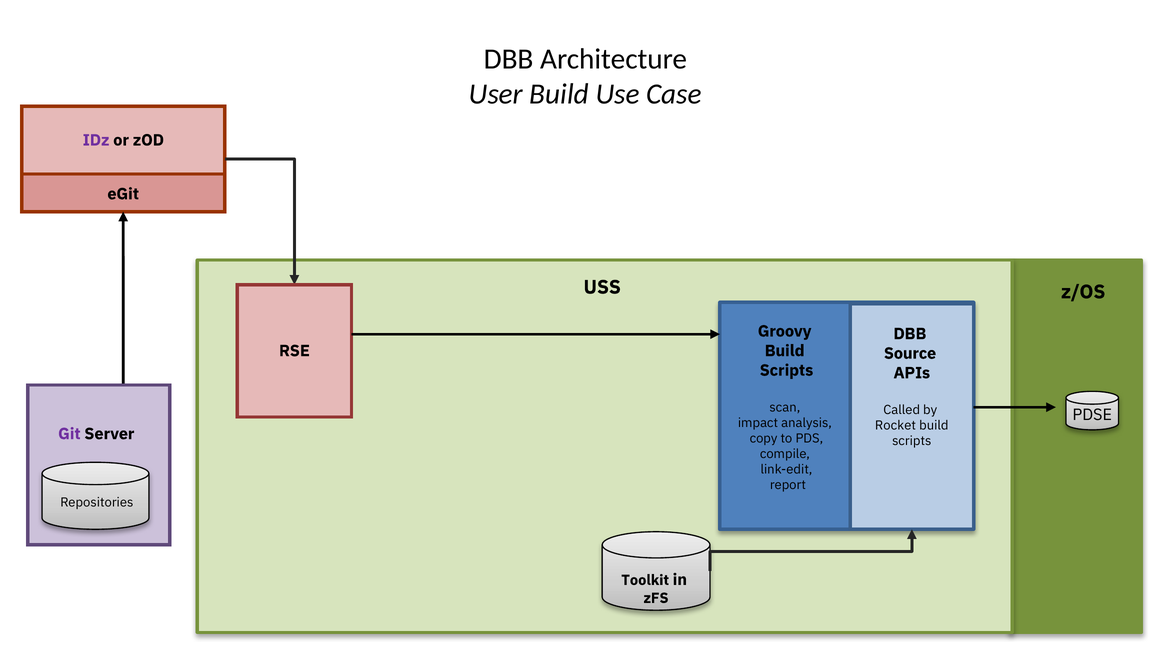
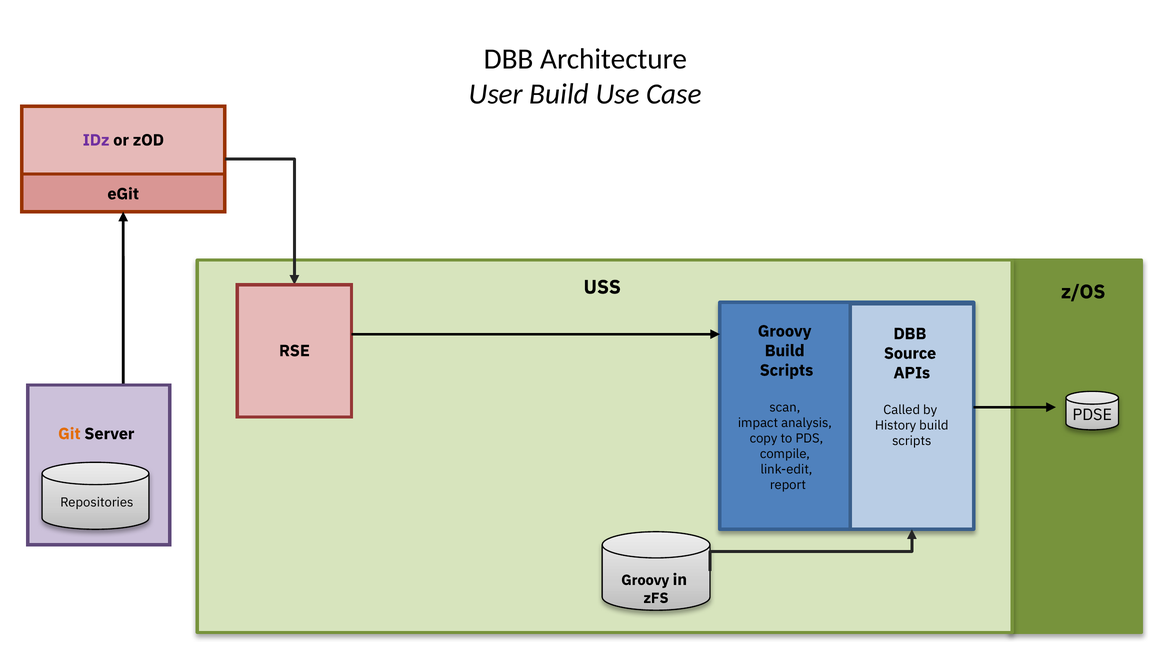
Rocket: Rocket -> History
Git colour: purple -> orange
Toolkit at (645, 580): Toolkit -> Groovy
